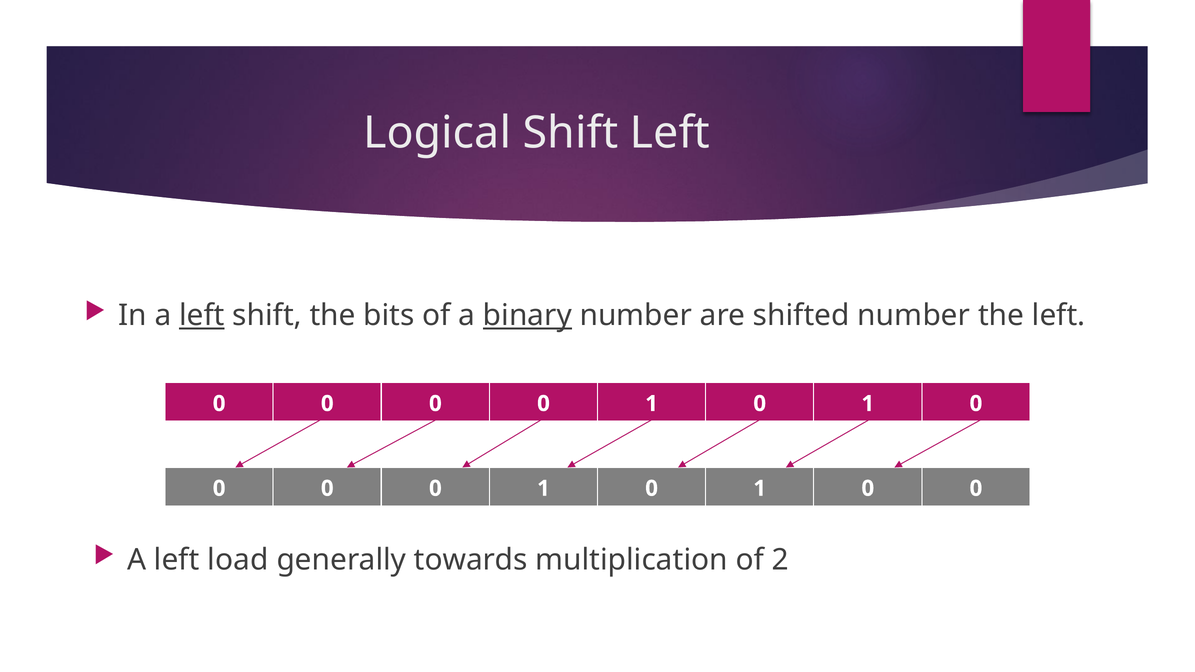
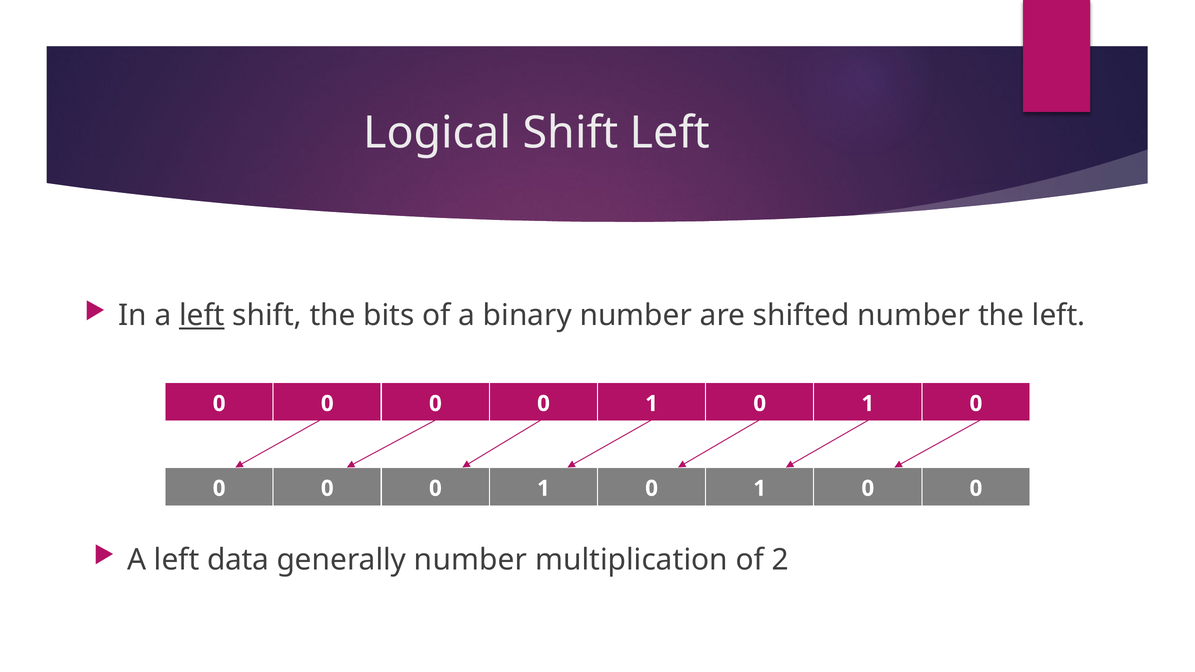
binary underline: present -> none
load: load -> data
generally towards: towards -> number
